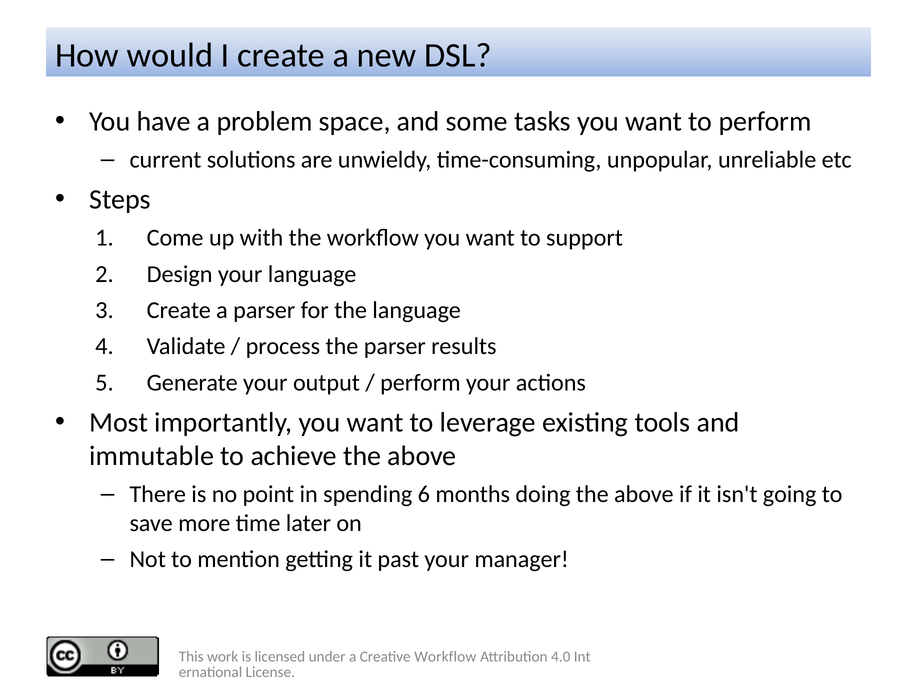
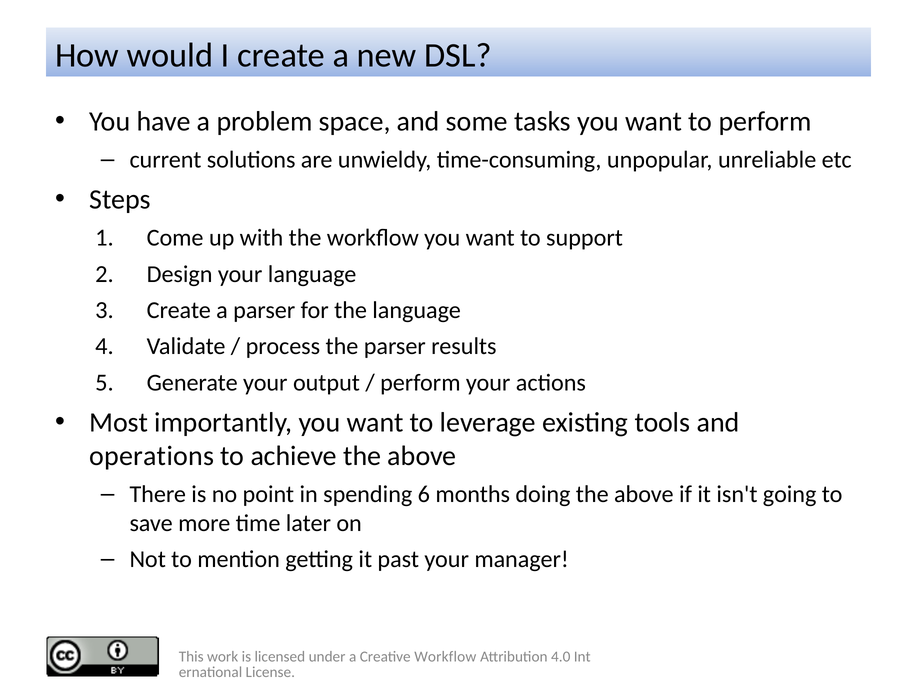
immutable: immutable -> operations
